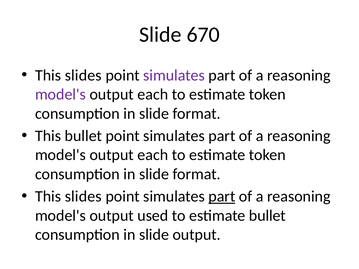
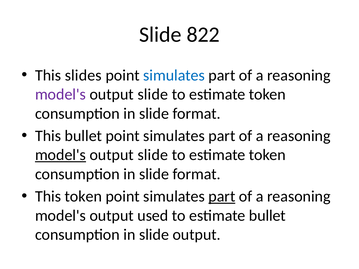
670: 670 -> 822
simulates at (174, 75) colour: purple -> blue
each at (153, 94): each -> slide
model's at (60, 155) underline: none -> present
each at (153, 155): each -> slide
slides at (83, 197): slides -> token
